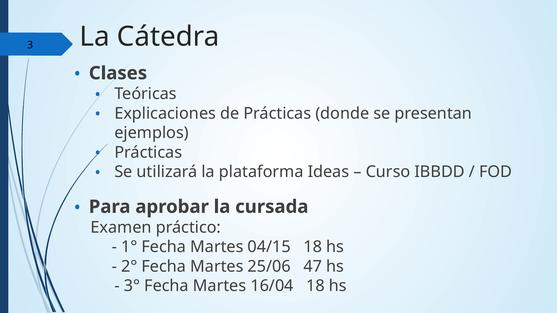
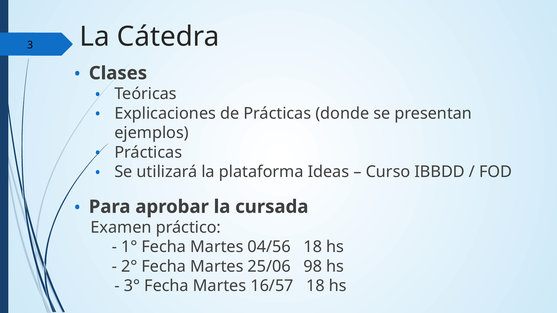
04/15: 04/15 -> 04/56
47: 47 -> 98
16/04: 16/04 -> 16/57
